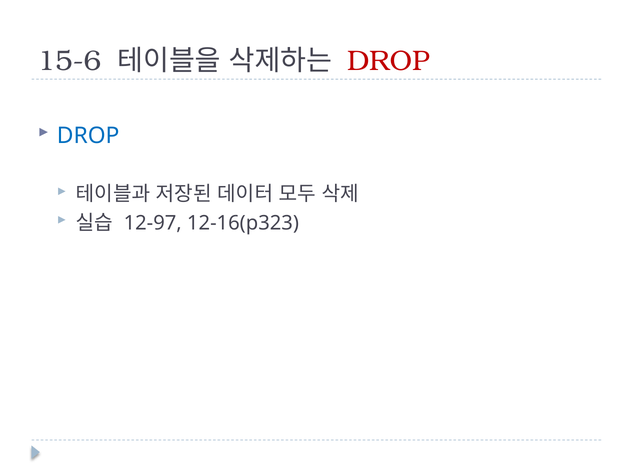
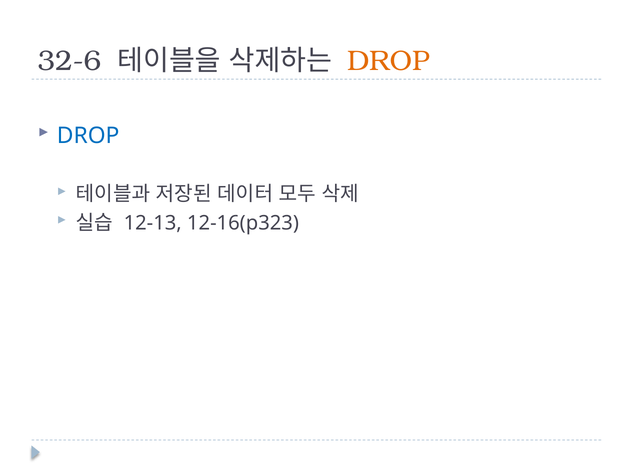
15-6: 15-6 -> 32-6
DROP at (388, 61) colour: red -> orange
12-97: 12-97 -> 12-13
